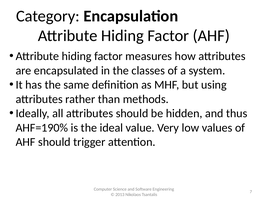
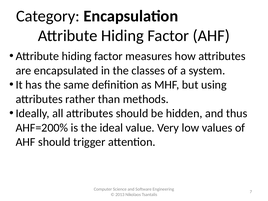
AHF=190%: AHF=190% -> AHF=200%
